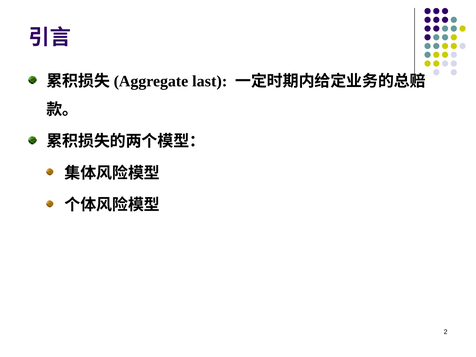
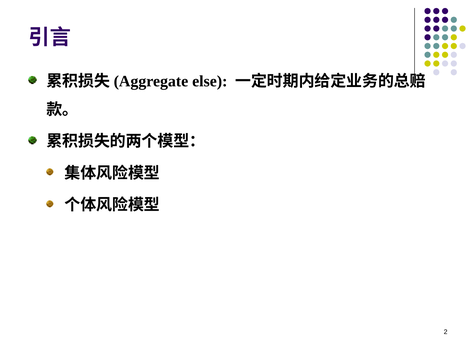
last: last -> else
